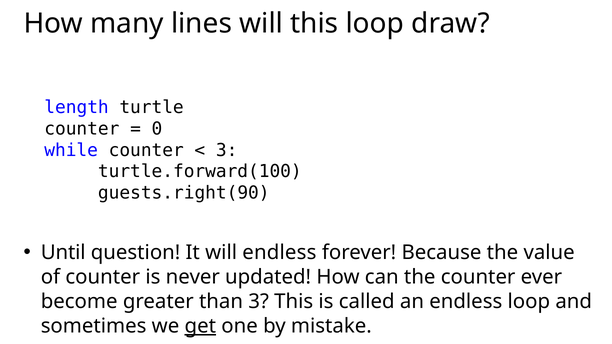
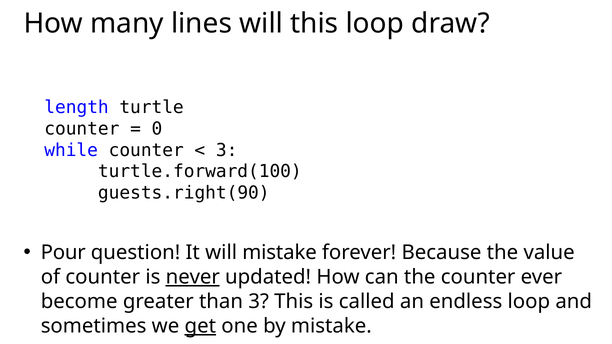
Until: Until -> Pour
will endless: endless -> mistake
never underline: none -> present
